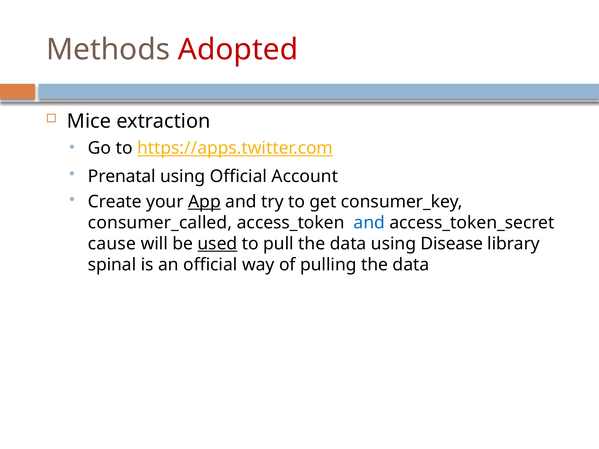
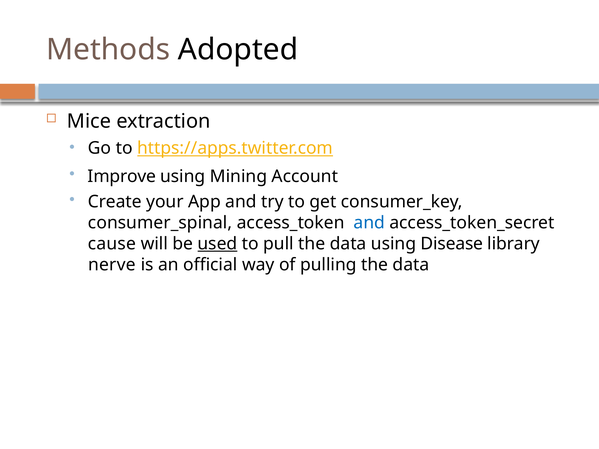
Adopted colour: red -> black
Prenatal: Prenatal -> Improve
using Official: Official -> Mining
App underline: present -> none
consumer_called: consumer_called -> consumer_spinal
spinal: spinal -> nerve
